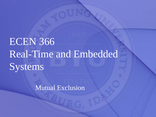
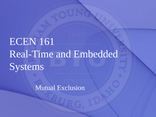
366: 366 -> 161
